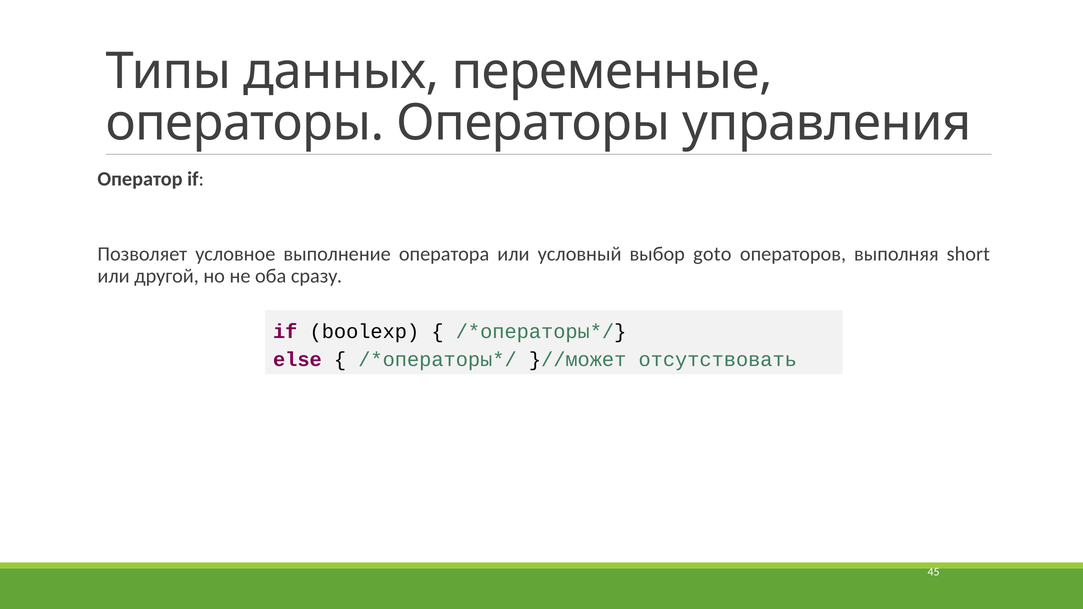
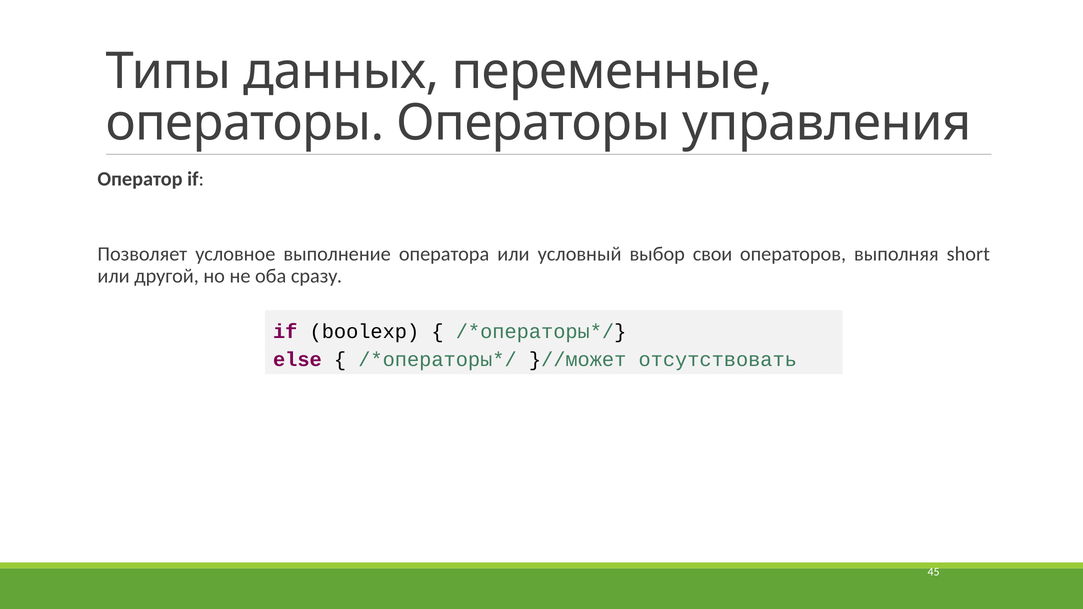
goto: goto -> свои
